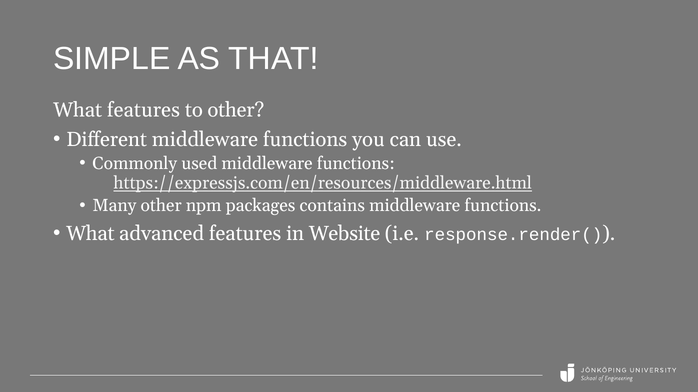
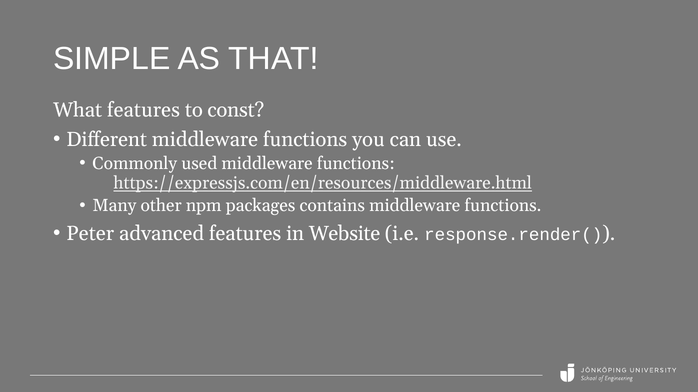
to other: other -> const
What at (90, 234): What -> Peter
